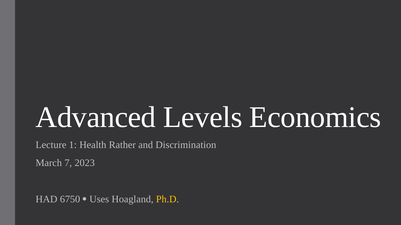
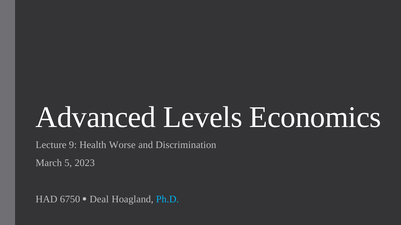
1: 1 -> 9
Rather: Rather -> Worse
7: 7 -> 5
Uses: Uses -> Deal
Ph.D colour: yellow -> light blue
